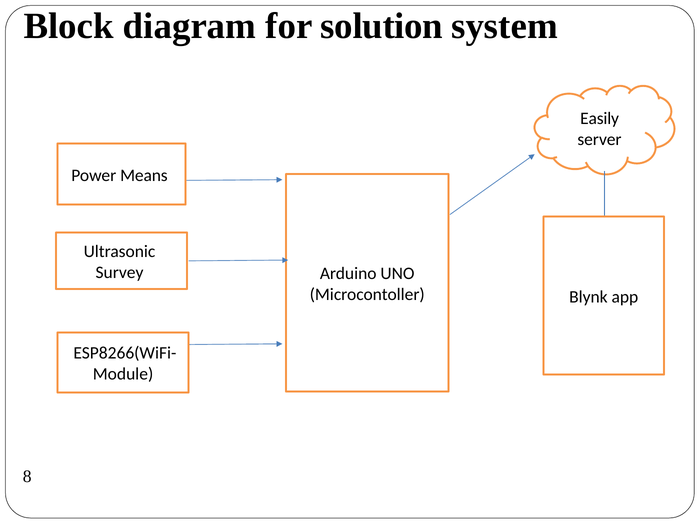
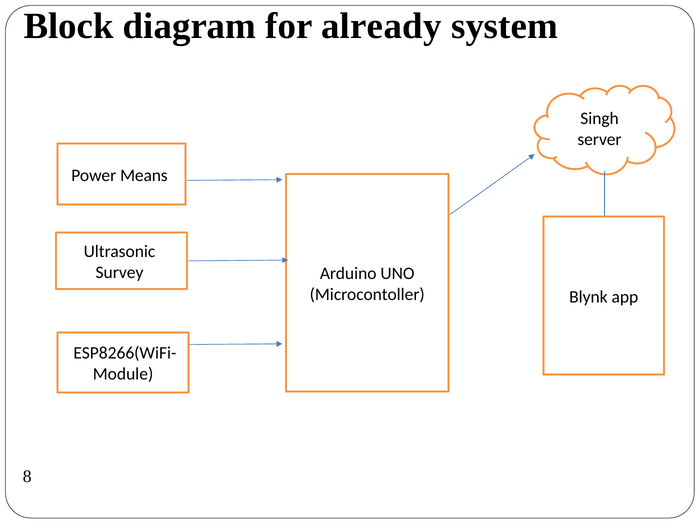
solution: solution -> already
Easily: Easily -> Singh
